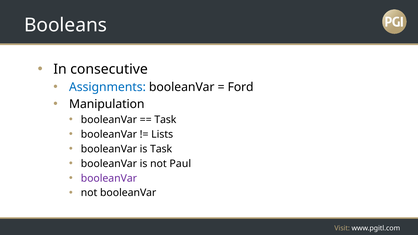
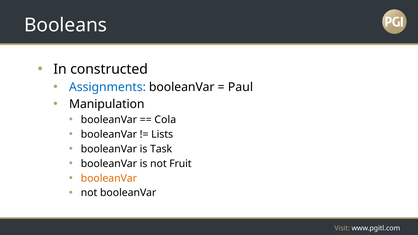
consecutive: consecutive -> constructed
Ford: Ford -> Paul
Task at (165, 120): Task -> Cola
Paul: Paul -> Fruit
booleanVar at (109, 178) colour: purple -> orange
